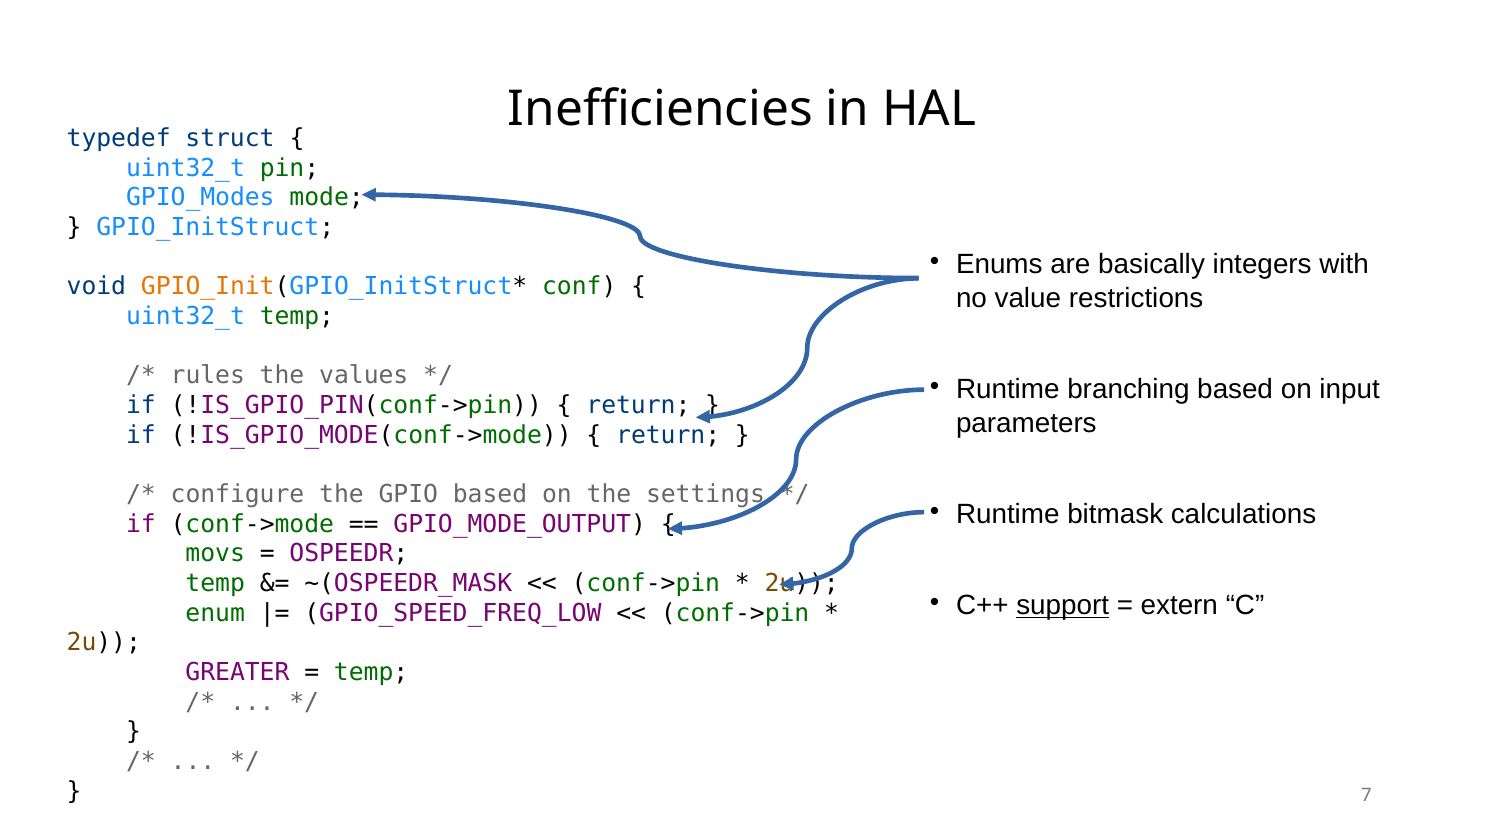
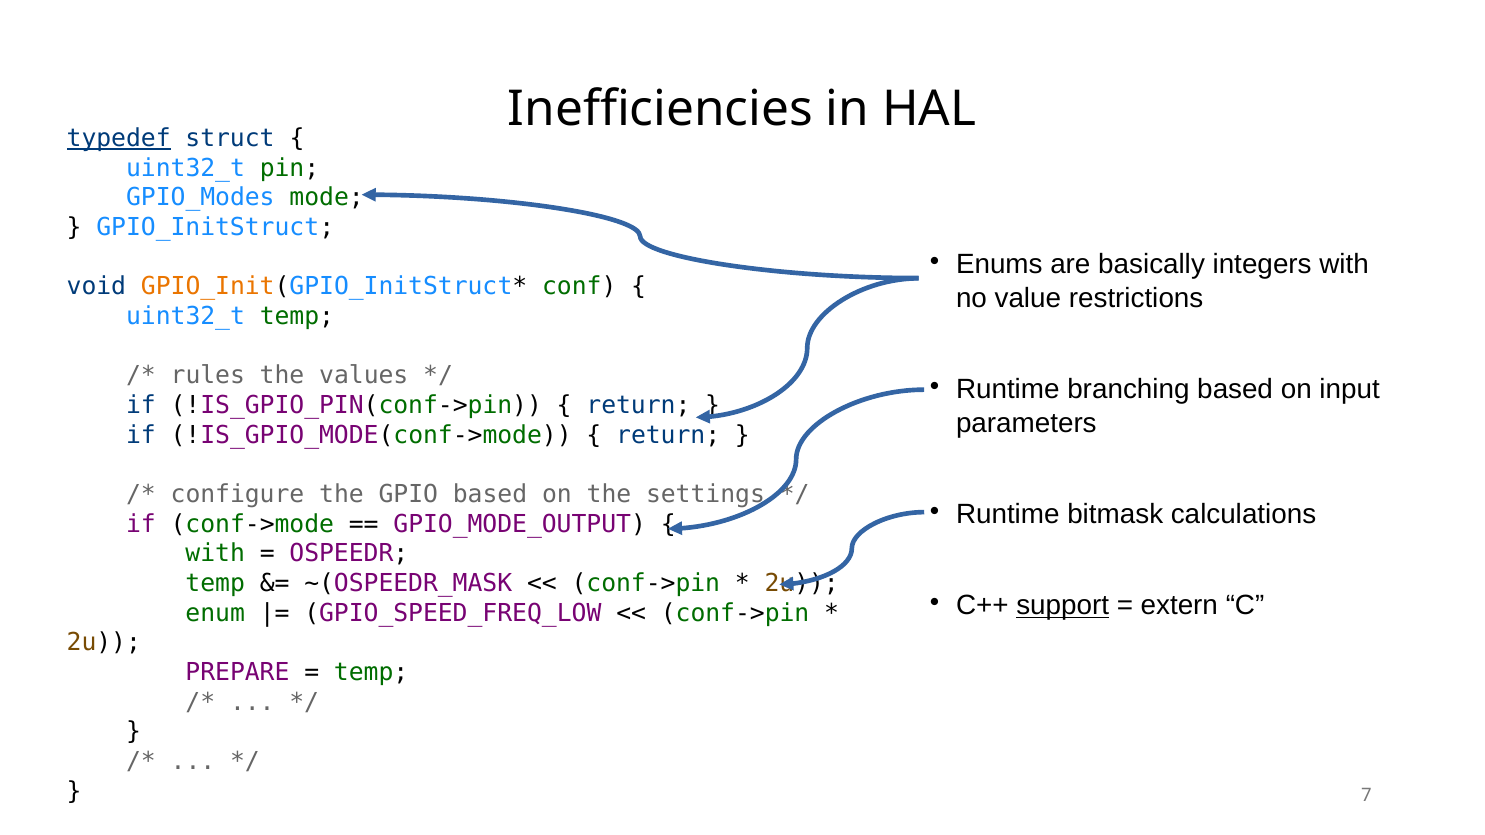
typedef underline: none -> present
movs at (215, 554): movs -> with
GREATER: GREATER -> PREPARE
